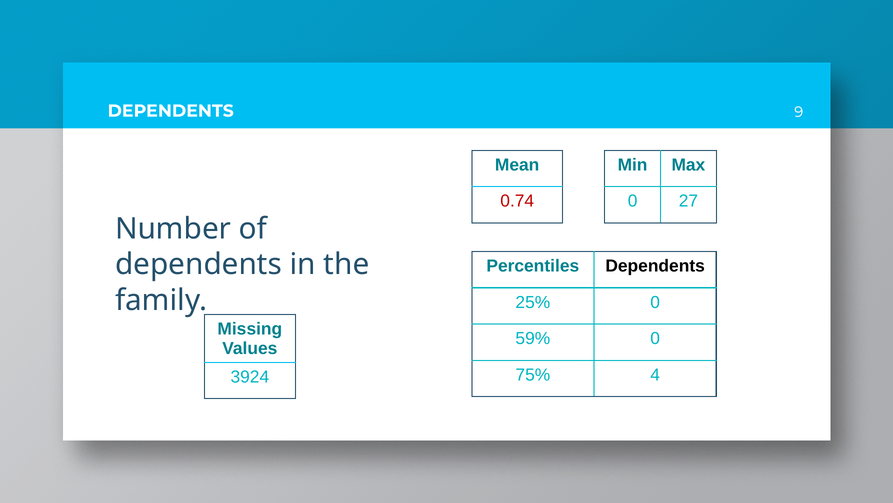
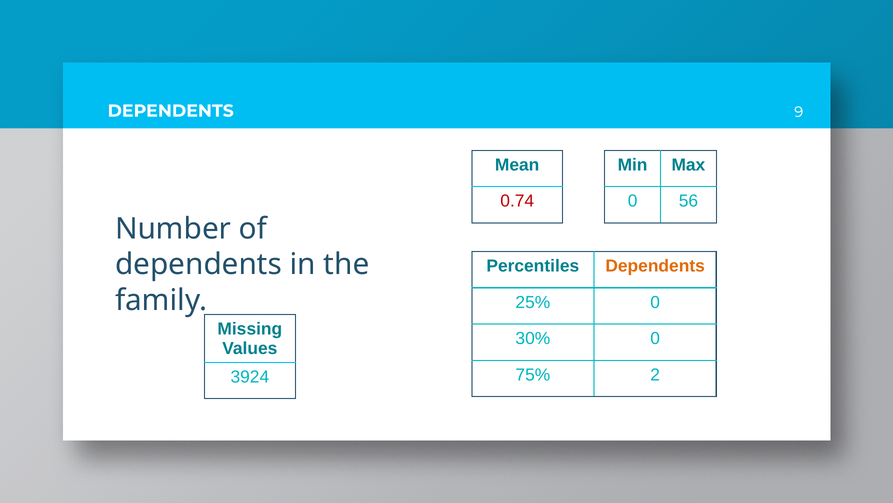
27: 27 -> 56
Dependents at (655, 266) colour: black -> orange
59%: 59% -> 30%
4: 4 -> 2
